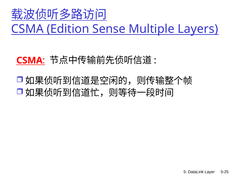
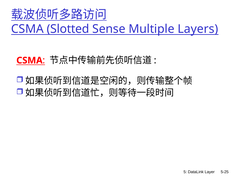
Edition: Edition -> Slotted
